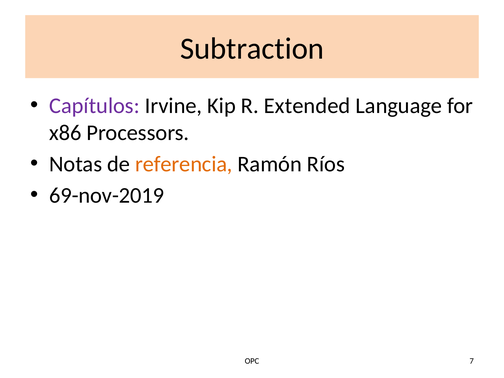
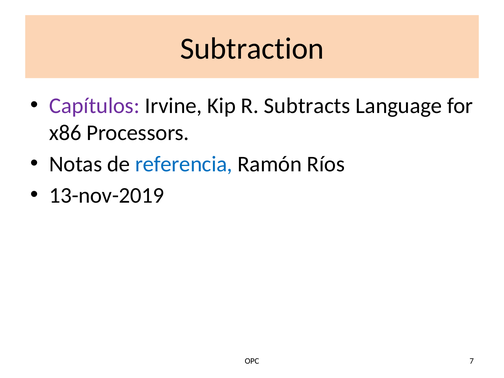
Extended: Extended -> Subtracts
referencia colour: orange -> blue
69-nov-2019: 69-nov-2019 -> 13-nov-2019
